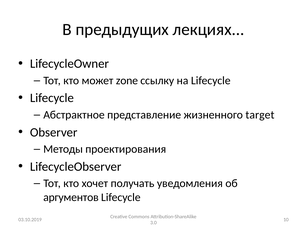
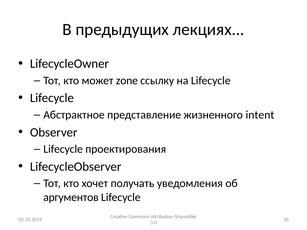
target: target -> intent
Методы at (63, 149): Методы -> Lifeсycle
